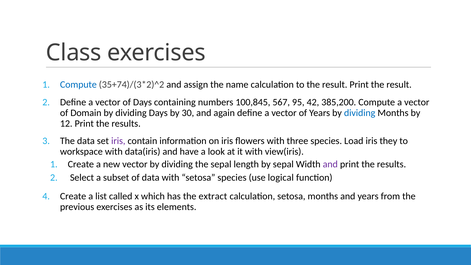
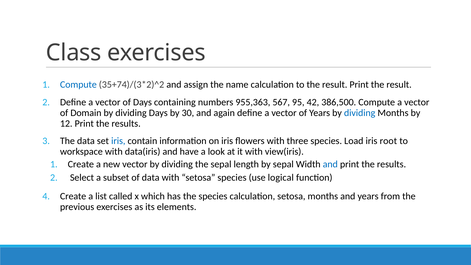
100,845: 100,845 -> 955,363
385,200: 385,200 -> 386,500
iris at (118, 141) colour: purple -> blue
they: they -> root
and at (330, 164) colour: purple -> blue
the extract: extract -> species
